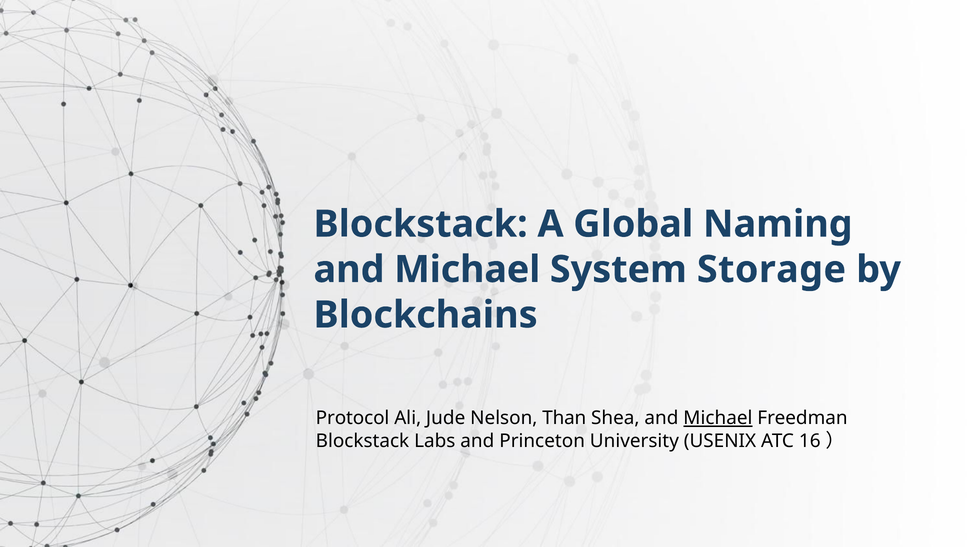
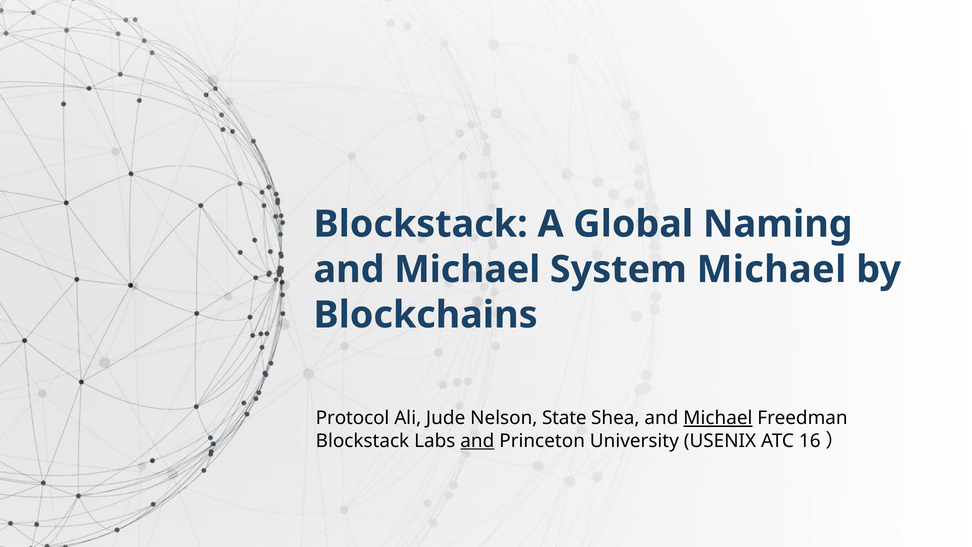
System Storage: Storage -> Michael
Than: Than -> State
and at (477, 441) underline: none -> present
